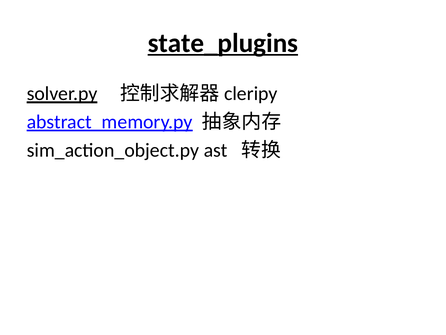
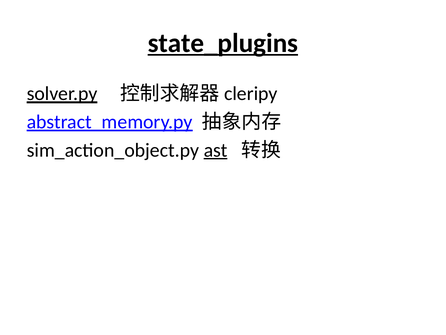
ast underline: none -> present
